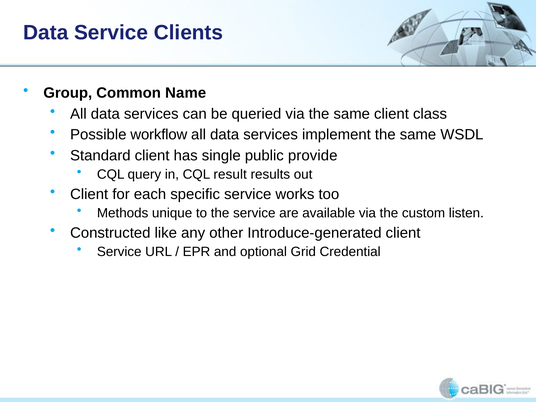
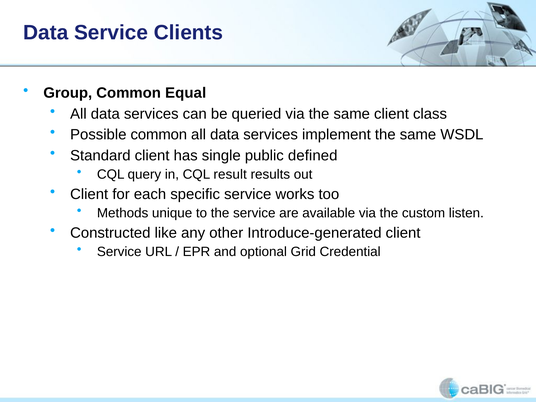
Name: Name -> Equal
Possible workflow: workflow -> common
provide: provide -> defined
